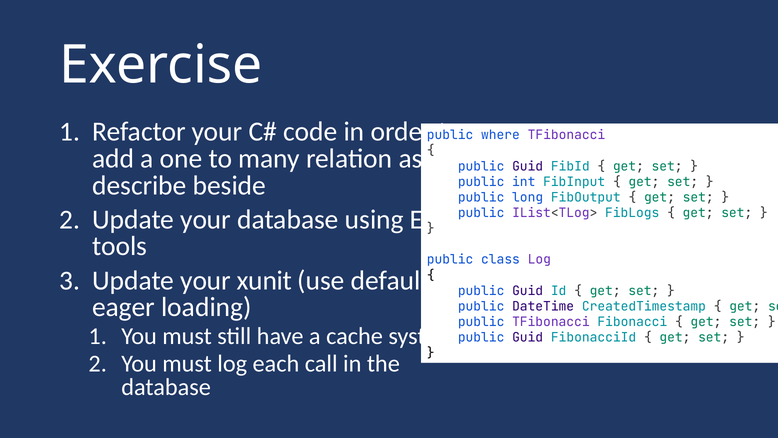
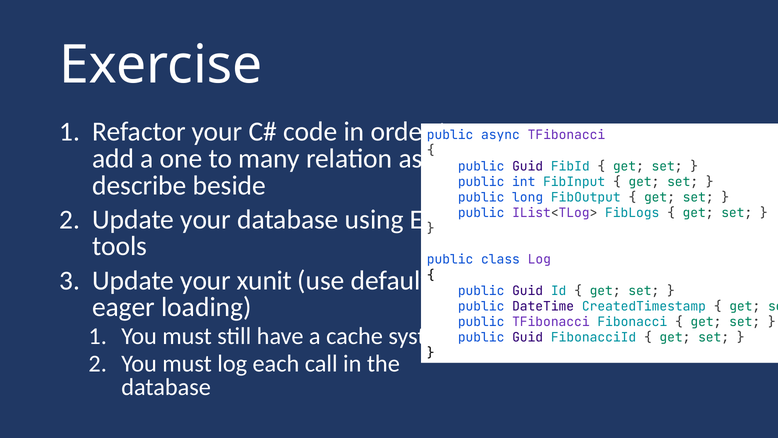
where: where -> async
